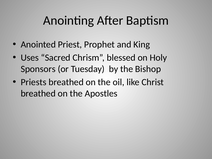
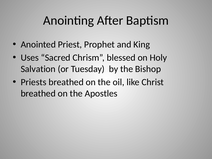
Sponsors: Sponsors -> Salvation
